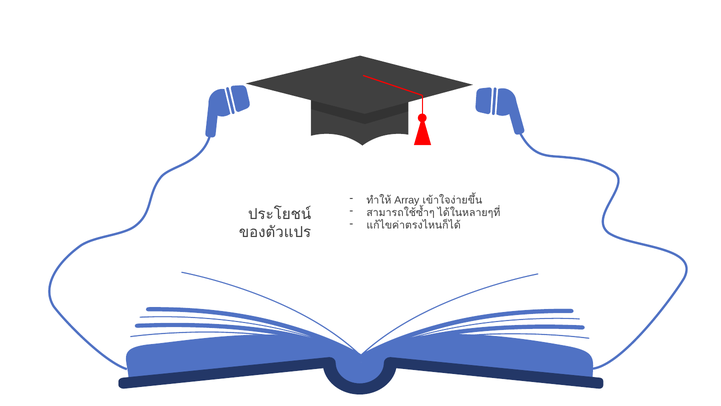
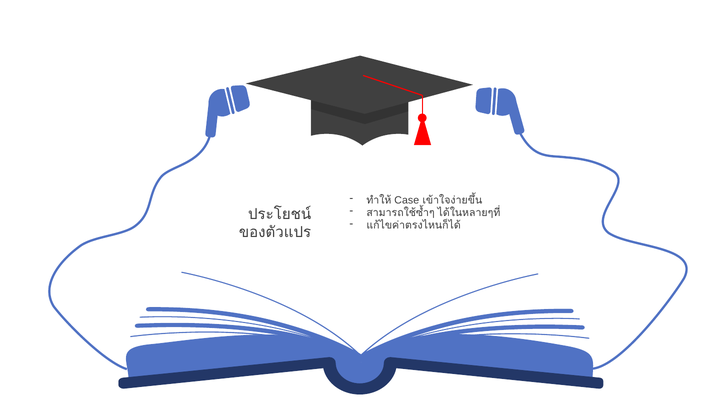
Array: Array -> Case
